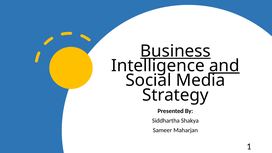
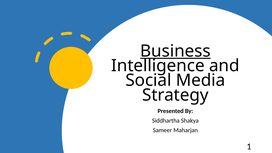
and underline: present -> none
